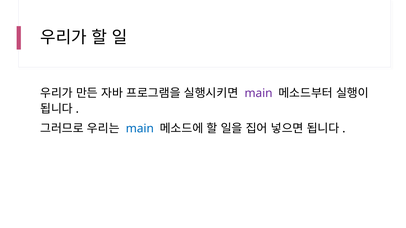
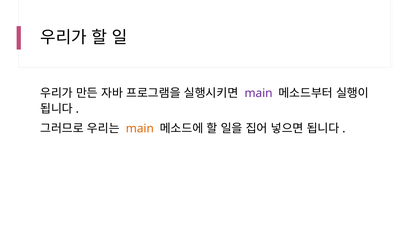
main at (140, 129) colour: blue -> orange
